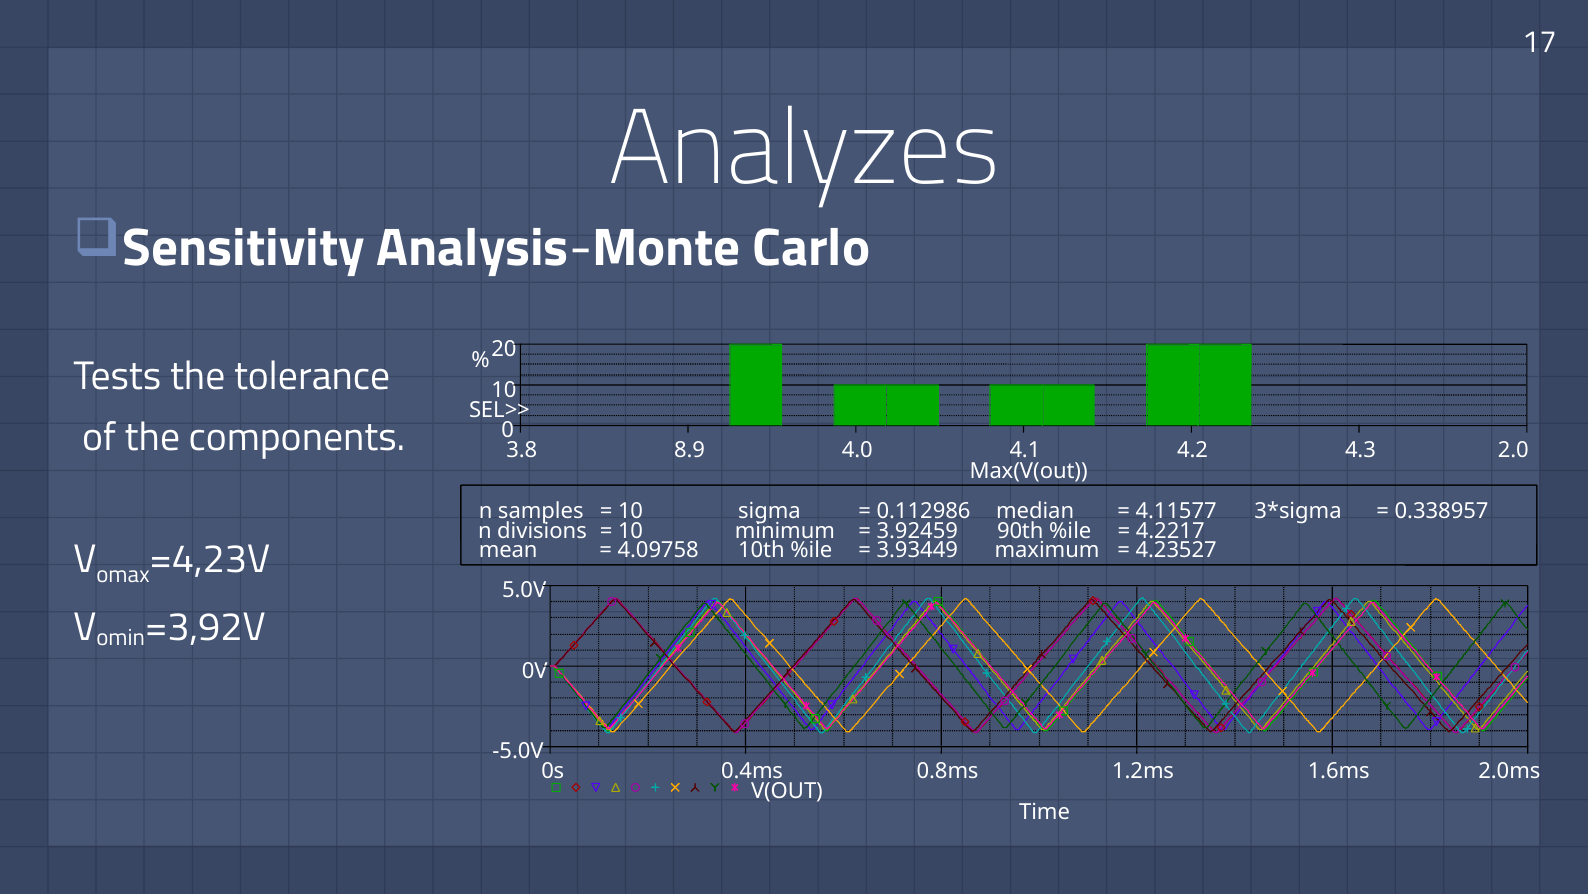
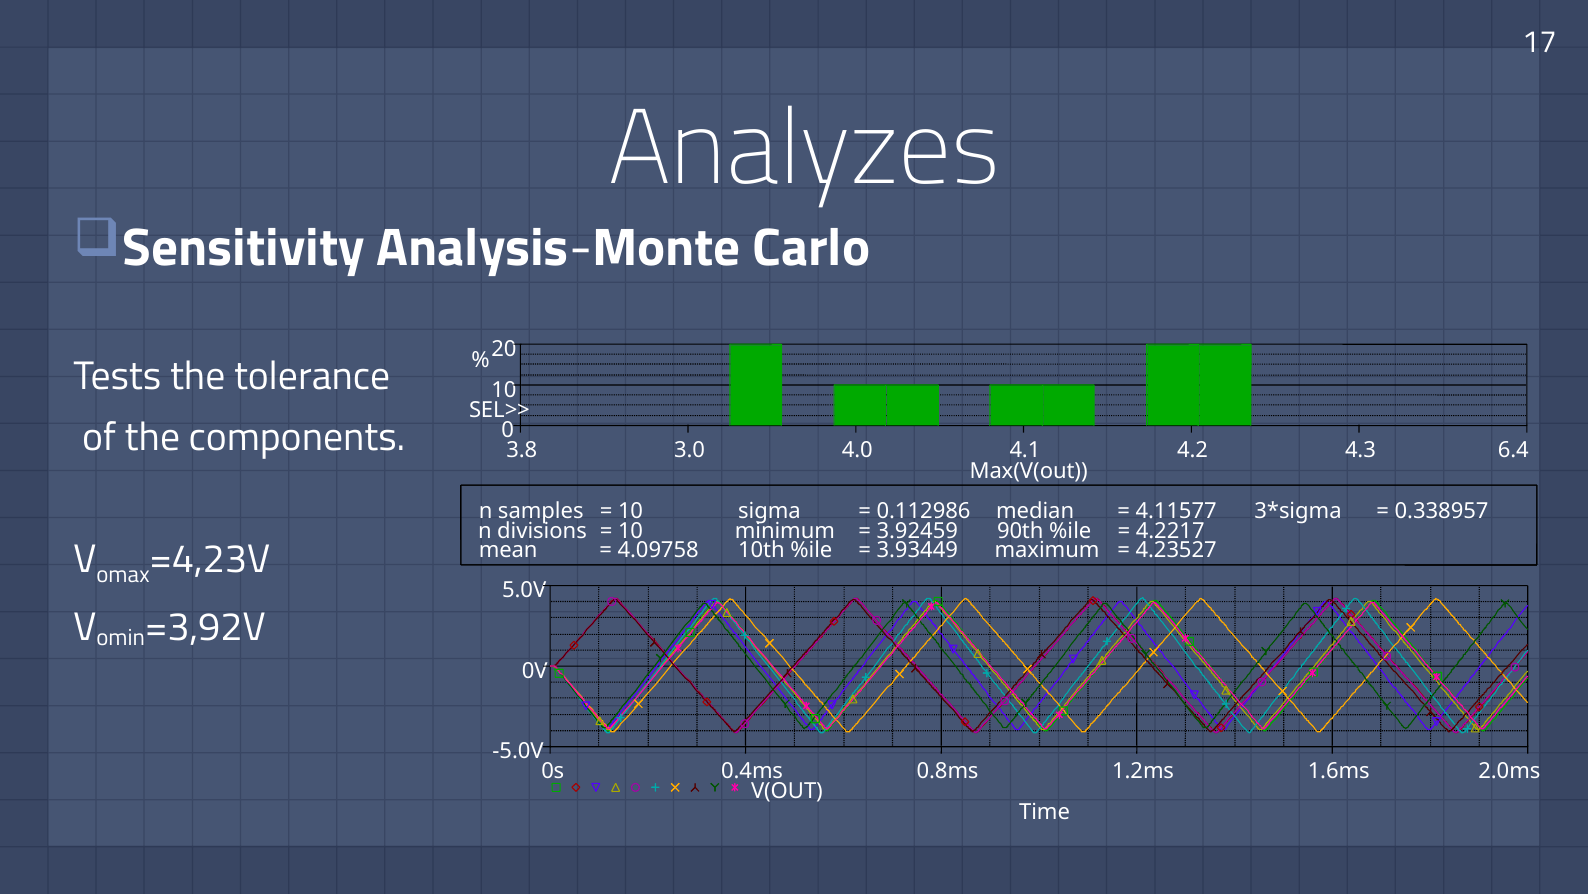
8.9: 8.9 -> 3.0
2.0: 2.0 -> 6.4
